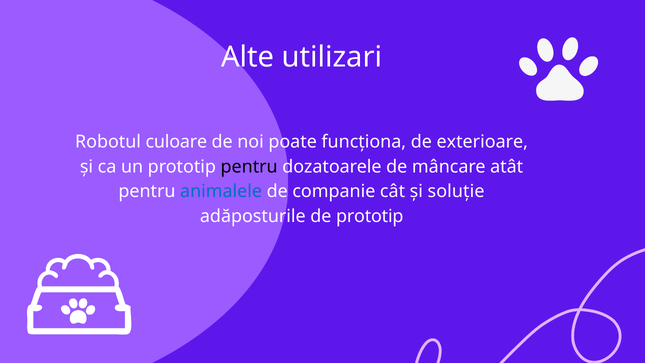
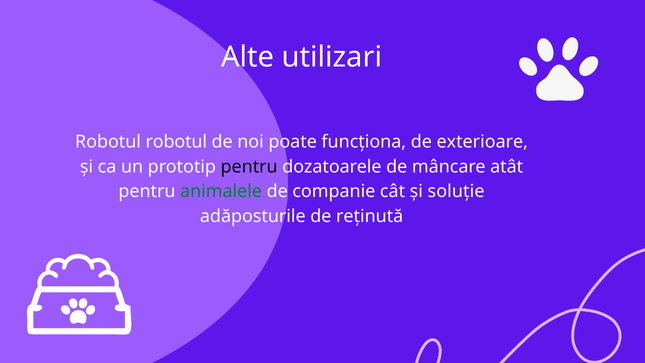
Robotul culoare: culoare -> robotul
animalele colour: blue -> green
de prototip: prototip -> reținută
